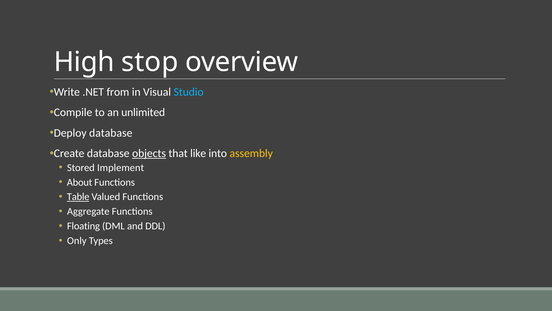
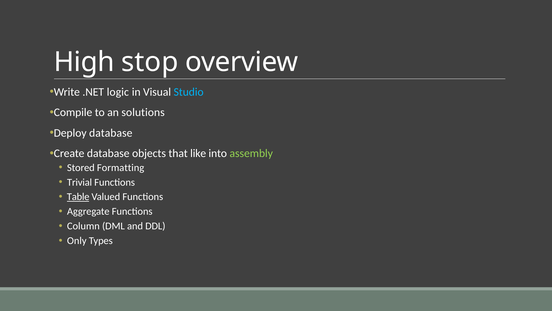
from: from -> logic
unlimited: unlimited -> solutions
objects underline: present -> none
assembly colour: yellow -> light green
Implement: Implement -> Formatting
About: About -> Trivial
Floating: Floating -> Column
